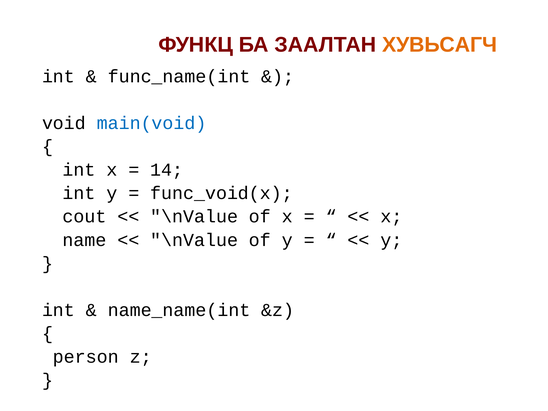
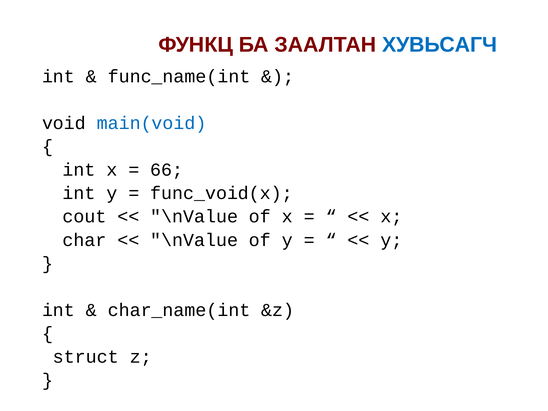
ХУВЬСАГЧ colour: orange -> blue
14: 14 -> 66
name: name -> char
name_name(int: name_name(int -> char_name(int
person: person -> struct
